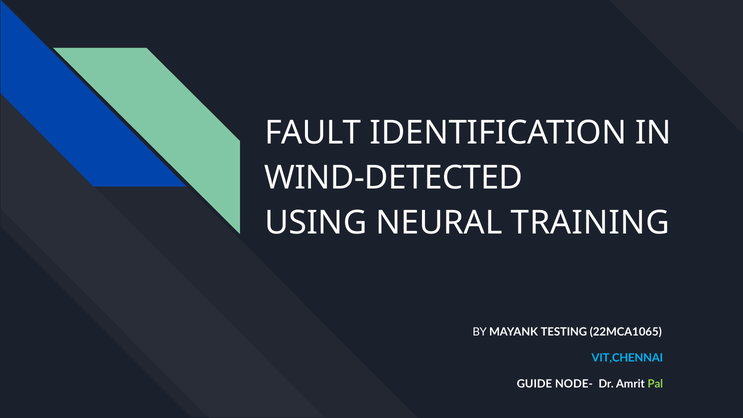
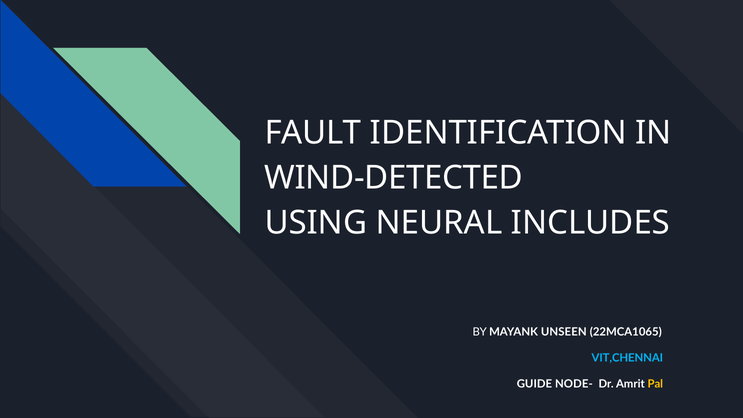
TRAINING: TRAINING -> INCLUDES
TESTING: TESTING -> UNSEEN
Pal colour: light green -> yellow
